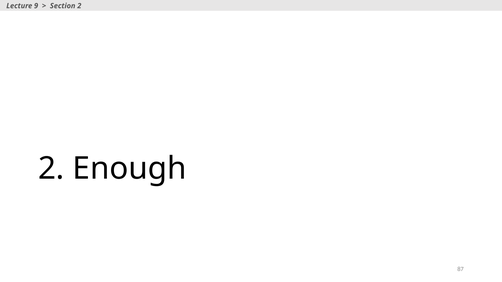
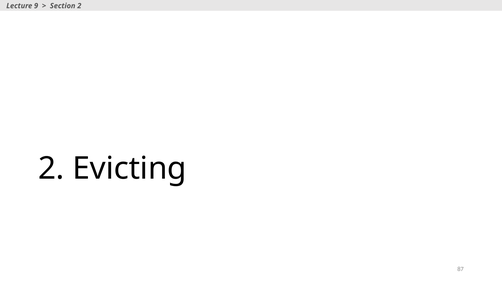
Enough: Enough -> Evicting
